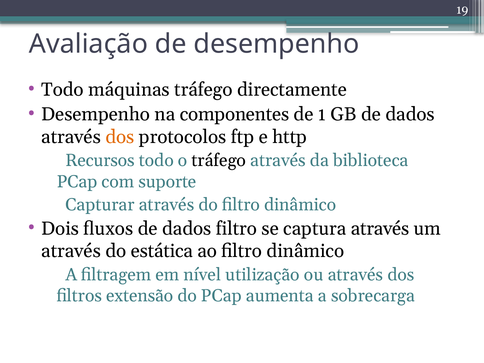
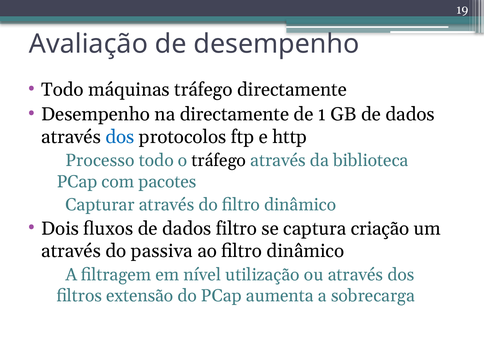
na componentes: componentes -> directamente
dos at (120, 137) colour: orange -> blue
Recursos: Recursos -> Processo
suporte: suporte -> pacotes
captura através: através -> criação
estática: estática -> passiva
